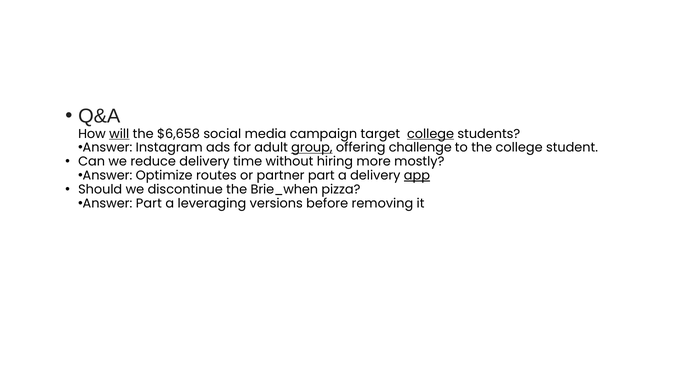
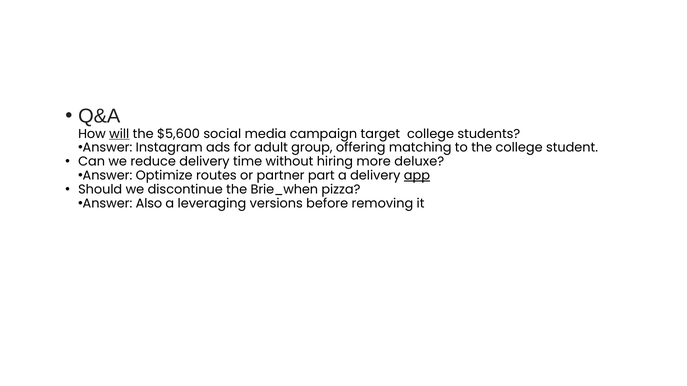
$6,658: $6,658 -> $5,600
college at (431, 134) underline: present -> none
group underline: present -> none
challenge: challenge -> matching
mostly: mostly -> deluxe
Answer Part: Part -> Also
